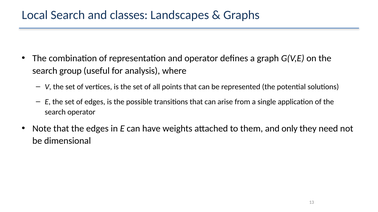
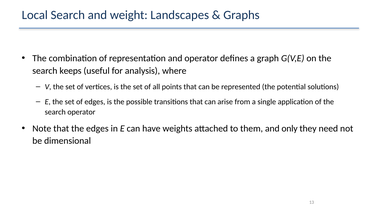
classes: classes -> weight
group: group -> keeps
